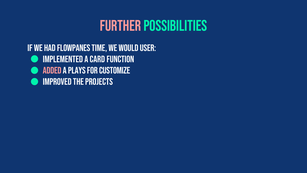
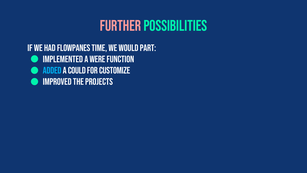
user: user -> part
card: card -> were
Added colour: pink -> light blue
plays: plays -> could
